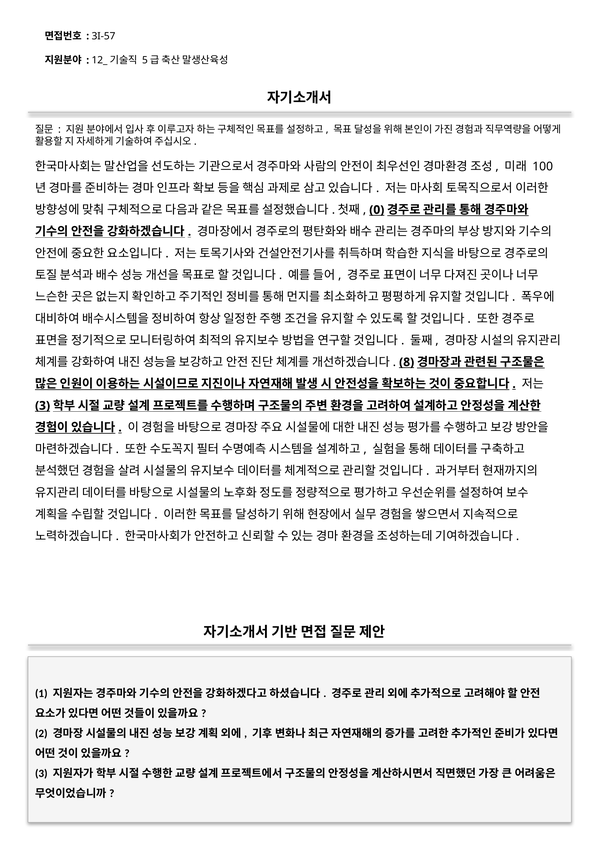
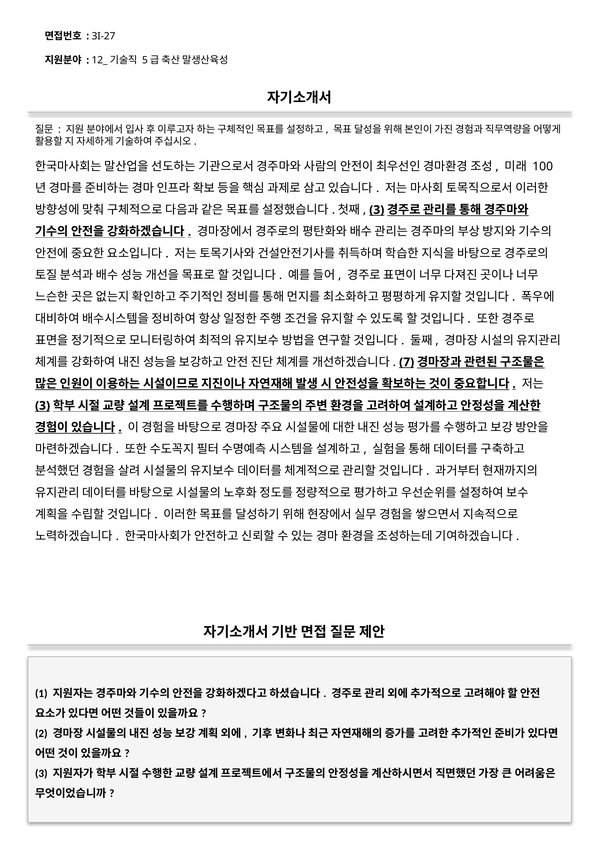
3I-57: 3I-57 -> 3I-27
0 at (377, 210): 0 -> 3
8: 8 -> 7
